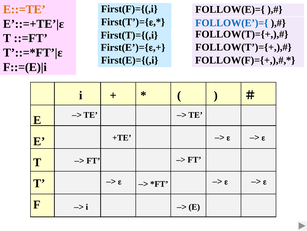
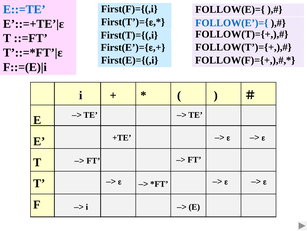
E::=TE colour: orange -> blue
